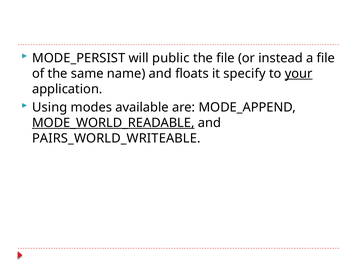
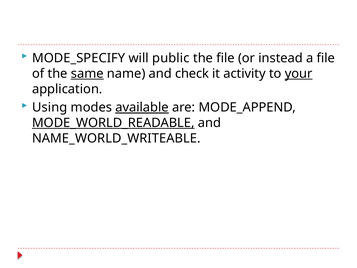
MODE_PERSIST: MODE_PERSIST -> MODE_SPECIFY
same underline: none -> present
floats: floats -> check
specify: specify -> activity
available underline: none -> present
PAIRS_WORLD_WRITEABLE: PAIRS_WORLD_WRITEABLE -> NAME_WORLD_WRITEABLE
